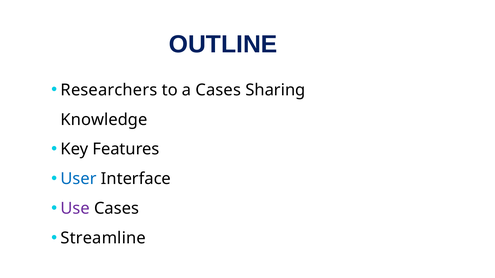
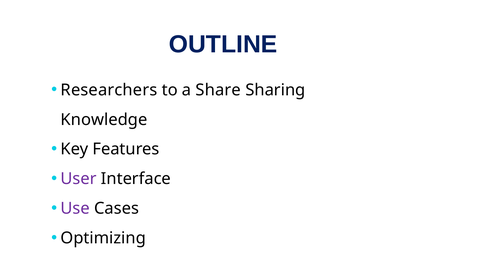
a Cases: Cases -> Share
User colour: blue -> purple
Streamline: Streamline -> Optimizing
